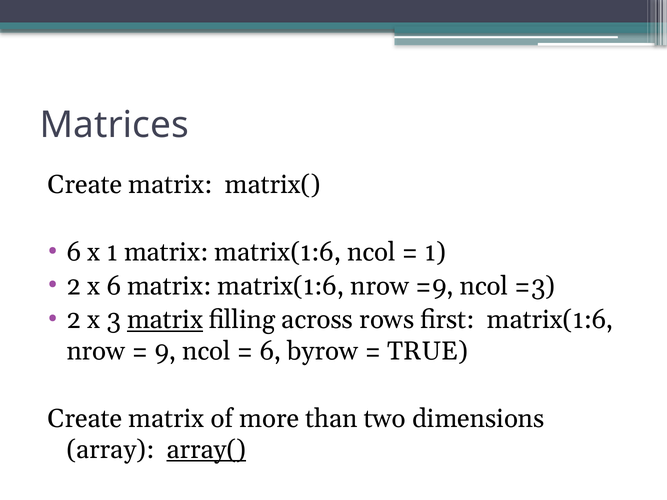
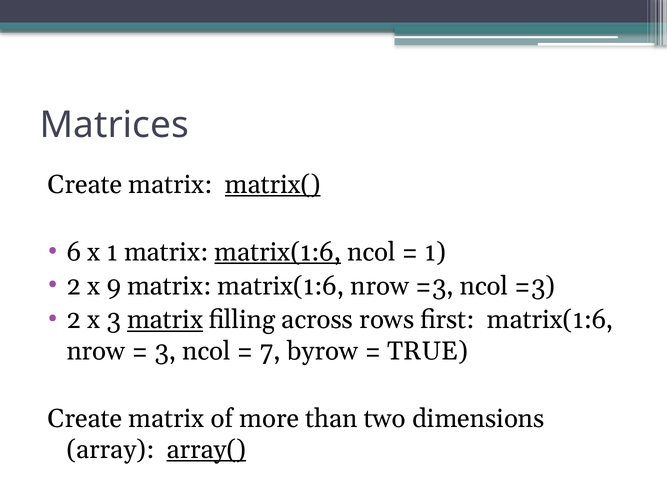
matrix( underline: none -> present
matrix(1:6 at (278, 252) underline: none -> present
x 6: 6 -> 9
nrow =9: =9 -> =3
9 at (165, 351): 9 -> 3
6 at (271, 351): 6 -> 7
